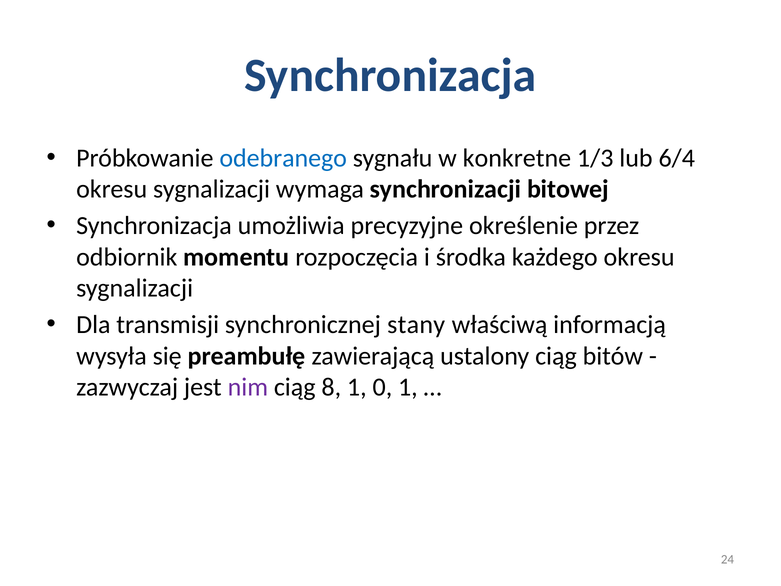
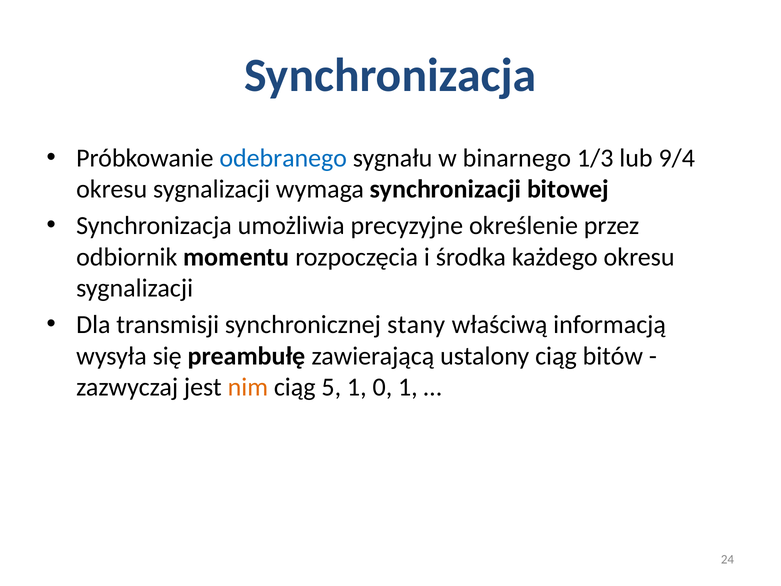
konkretne: konkretne -> binarnego
6/4: 6/4 -> 9/4
nim colour: purple -> orange
8: 8 -> 5
